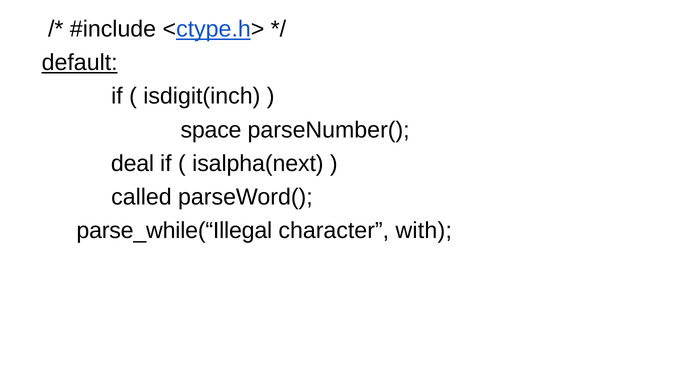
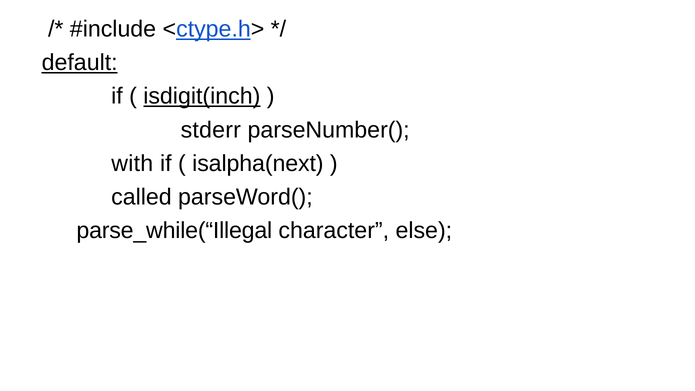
isdigit(inch underline: none -> present
space: space -> stderr
deal: deal -> with
with: with -> else
